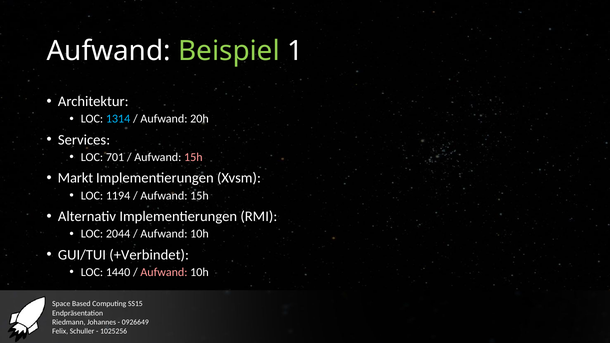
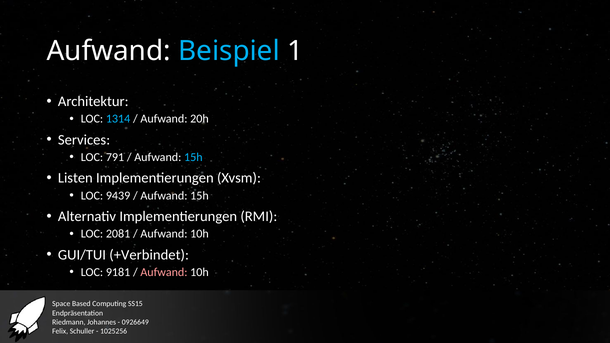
Beispiel colour: light green -> light blue
701: 701 -> 791
15h at (193, 157) colour: pink -> light blue
Markt: Markt -> Listen
1194: 1194 -> 9439
2044: 2044 -> 2081
1440: 1440 -> 9181
